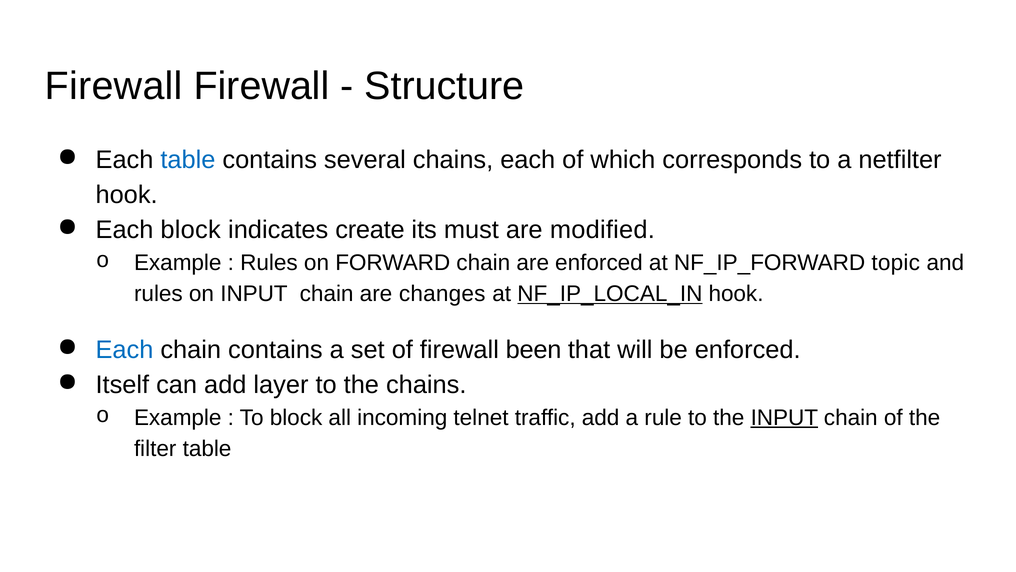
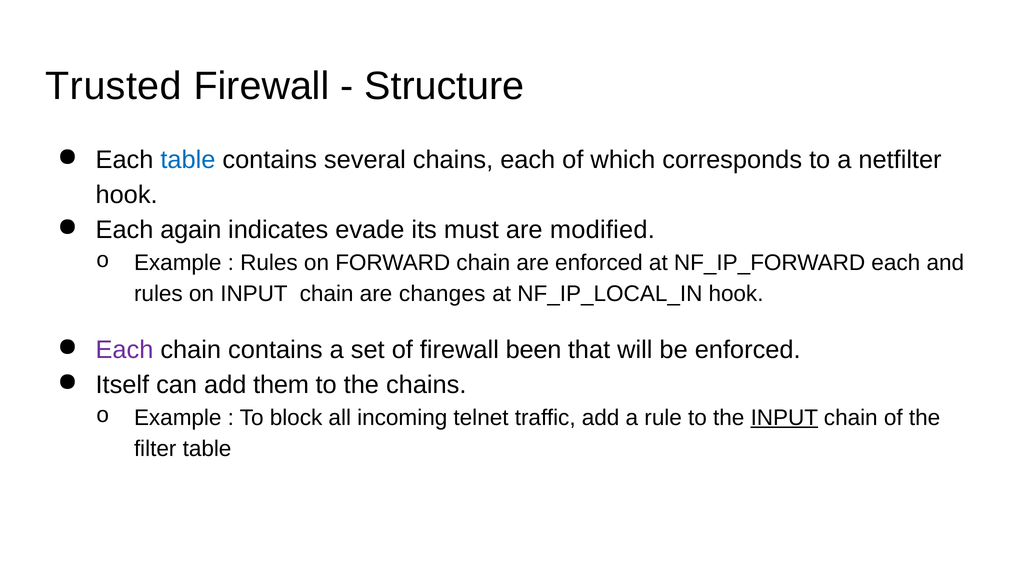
Firewall at (114, 86): Firewall -> Trusted
Each block: block -> again
create: create -> evade
NF_IP_FORWARD topic: topic -> each
NF_IP_LOCAL_IN underline: present -> none
Each at (125, 350) colour: blue -> purple
layer: layer -> them
